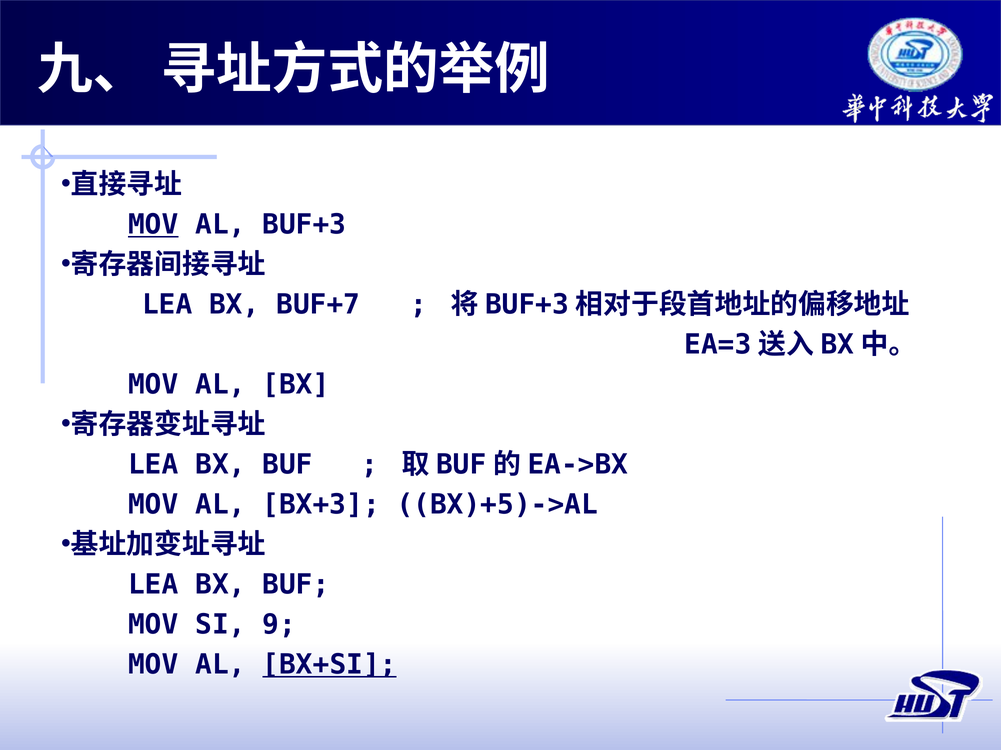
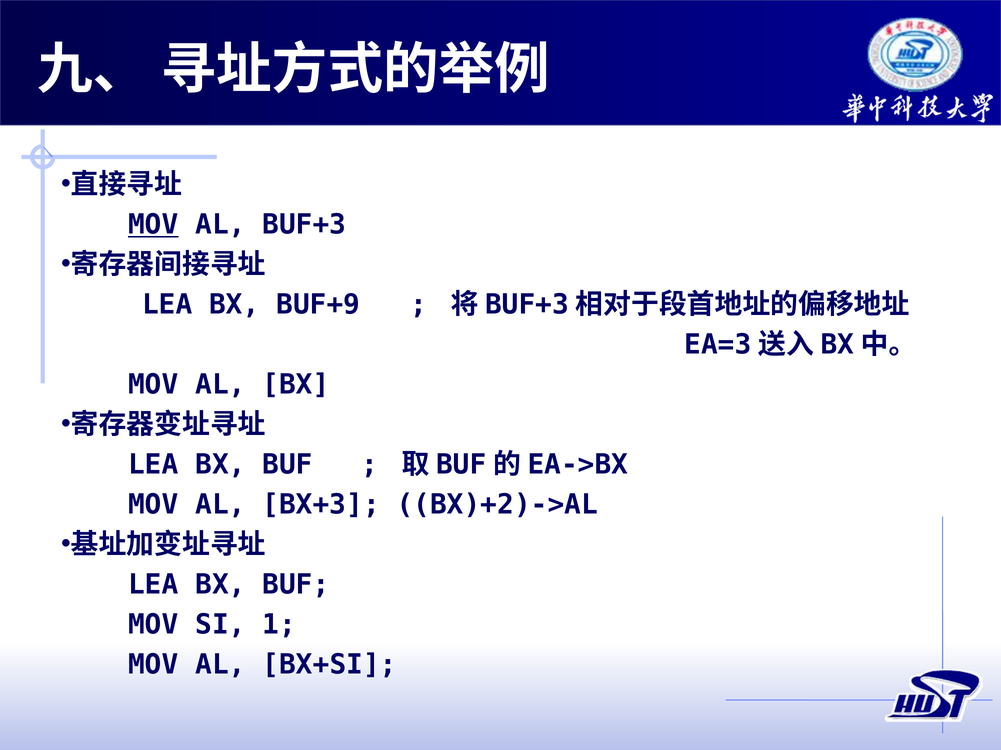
BUF+7: BUF+7 -> BUF+9
BX)+5)->AL: BX)+5)->AL -> BX)+2)->AL
9: 9 -> 1
BX+SI underline: present -> none
